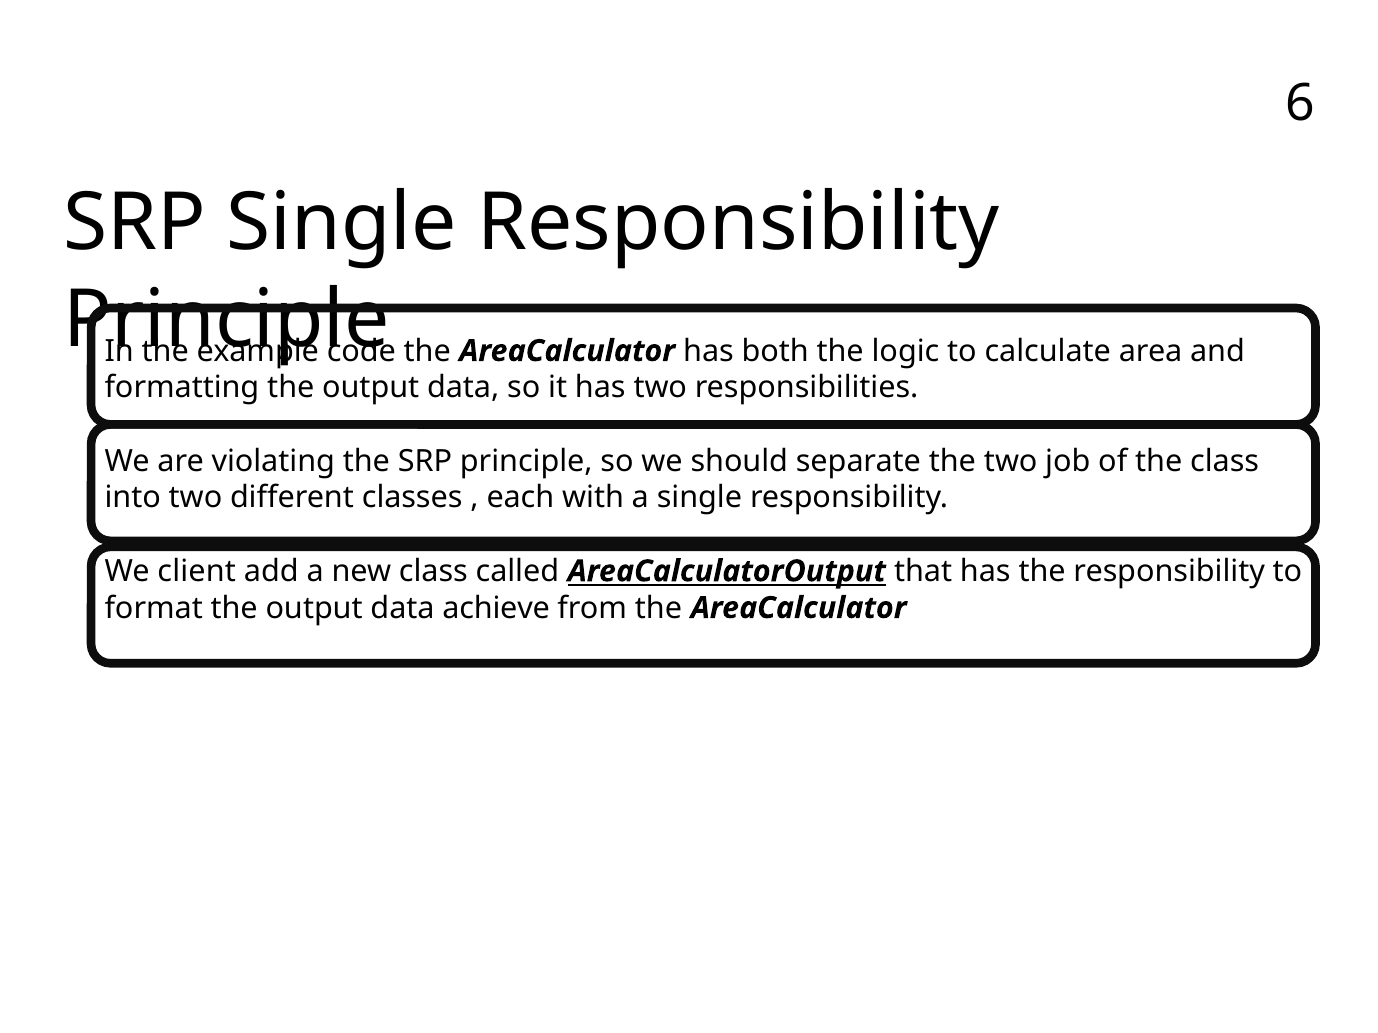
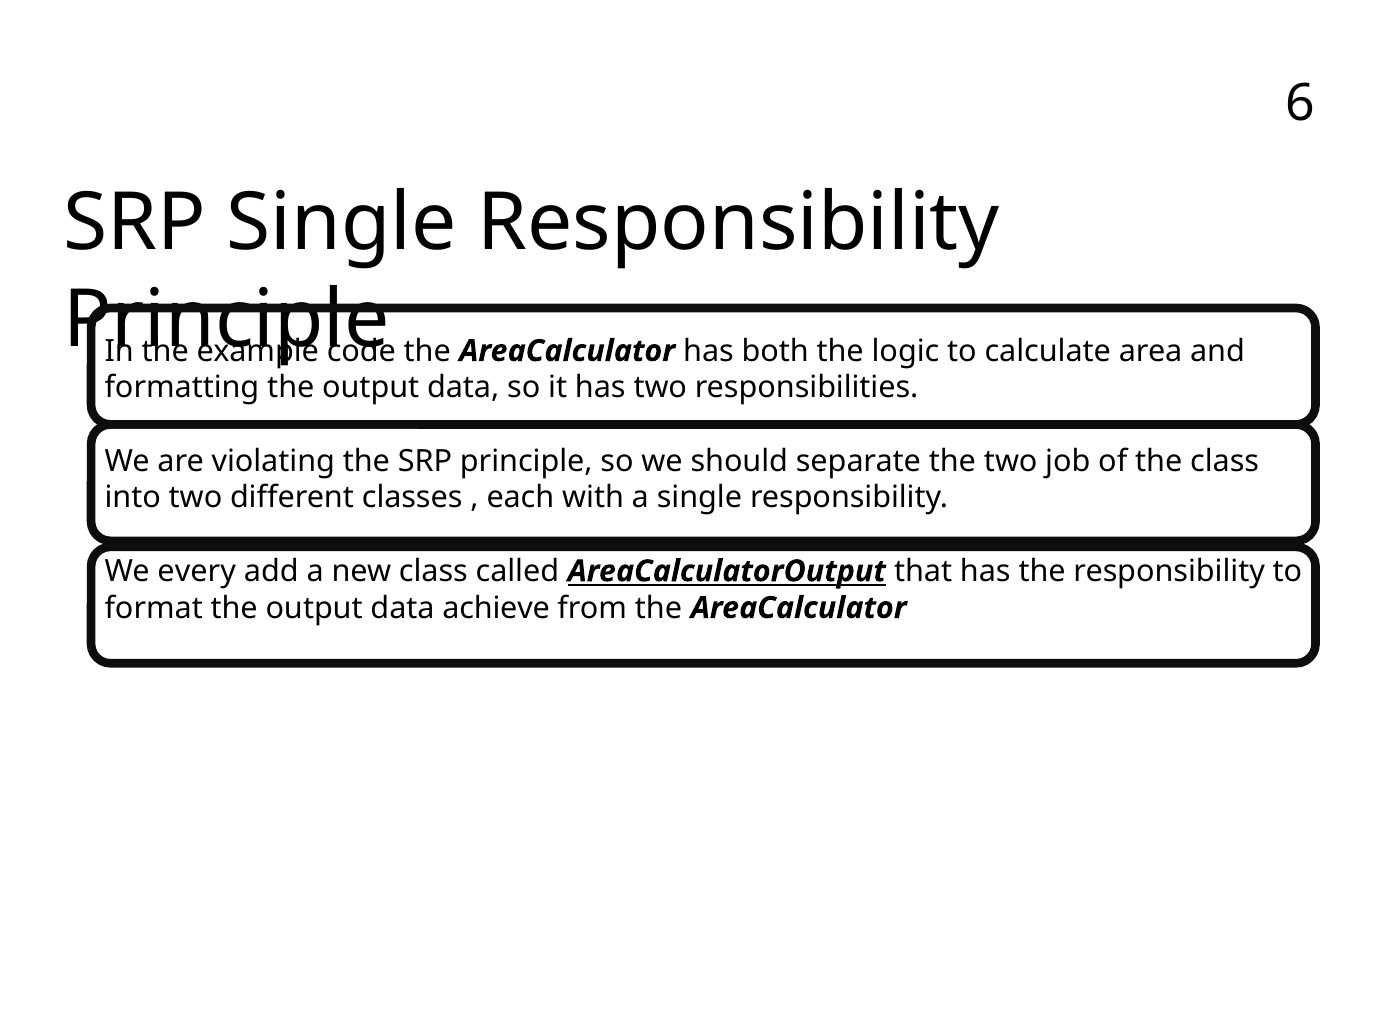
client: client -> every
